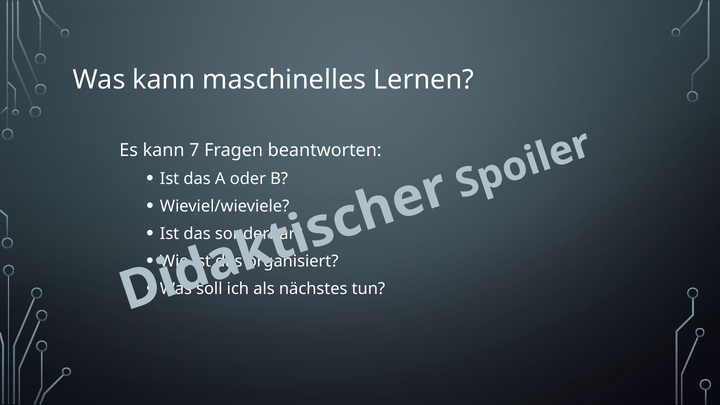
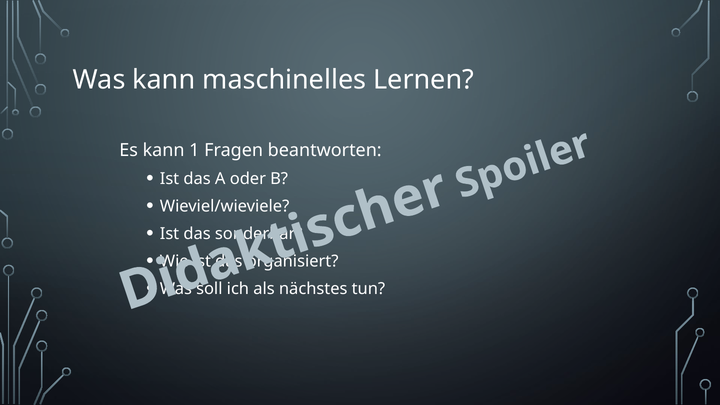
7: 7 -> 1
